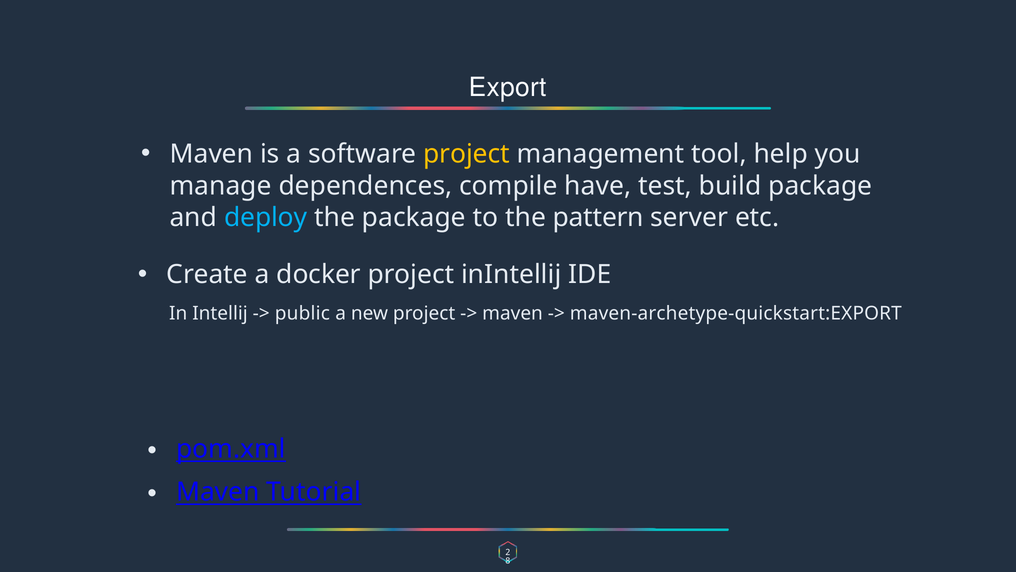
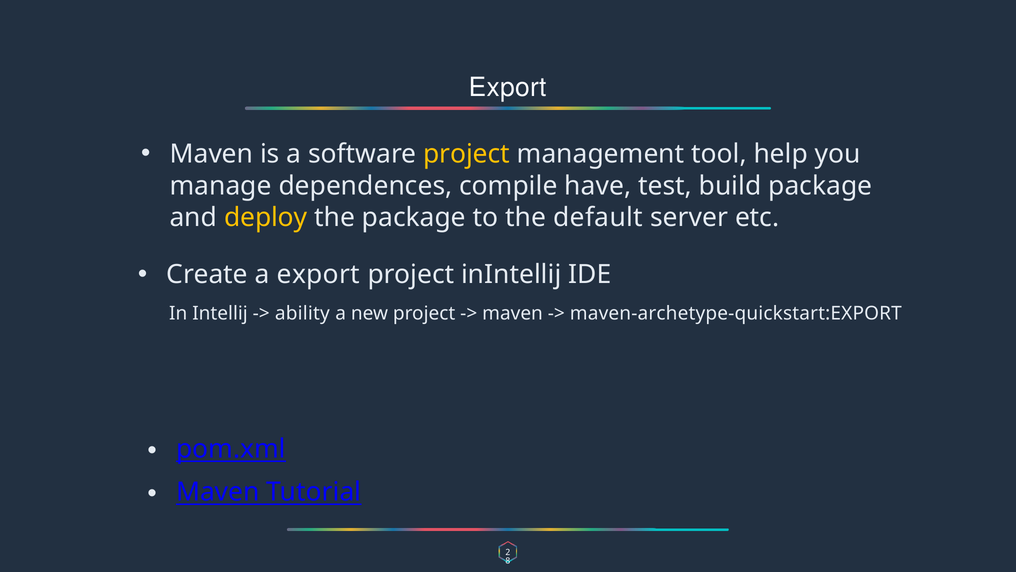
deploy colour: light blue -> yellow
pattern: pattern -> default
a docker: docker -> export
public: public -> ability
